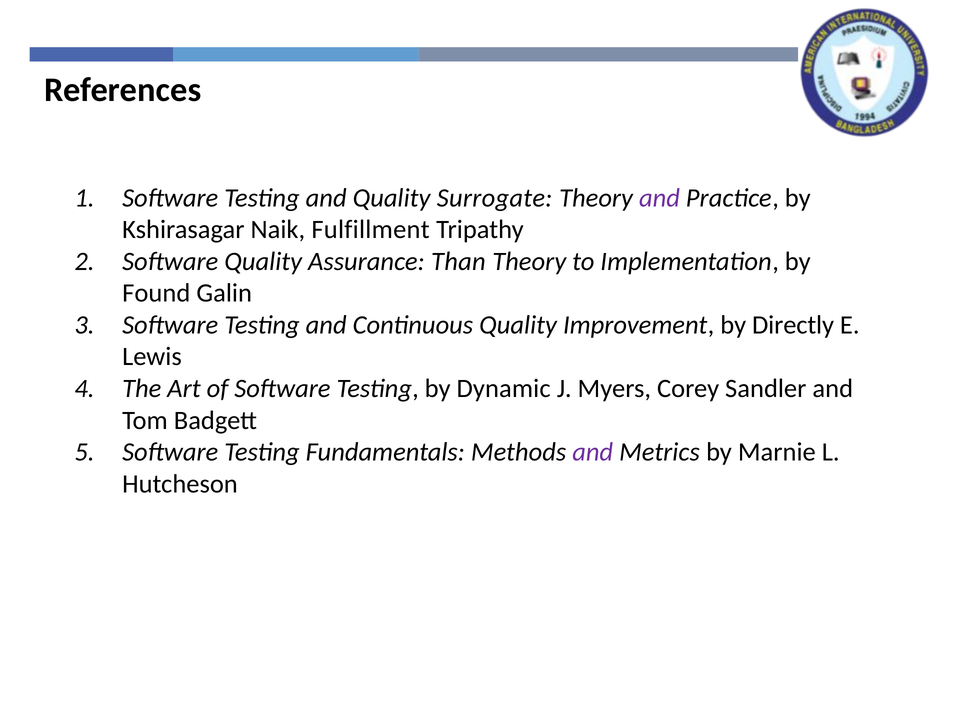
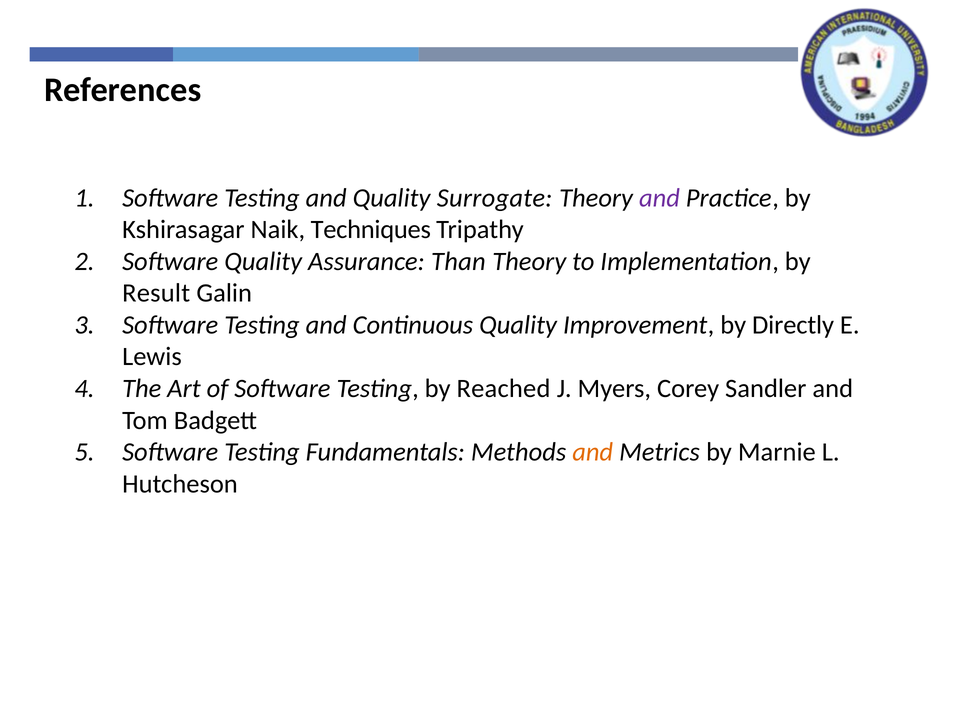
Fulfillment: Fulfillment -> Techniques
Found: Found -> Result
Dynamic: Dynamic -> Reached
and at (593, 452) colour: purple -> orange
